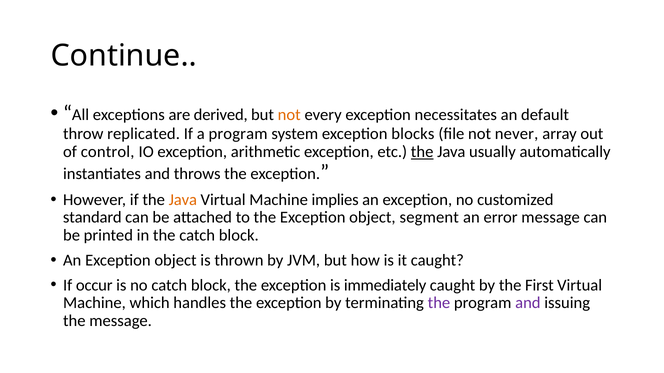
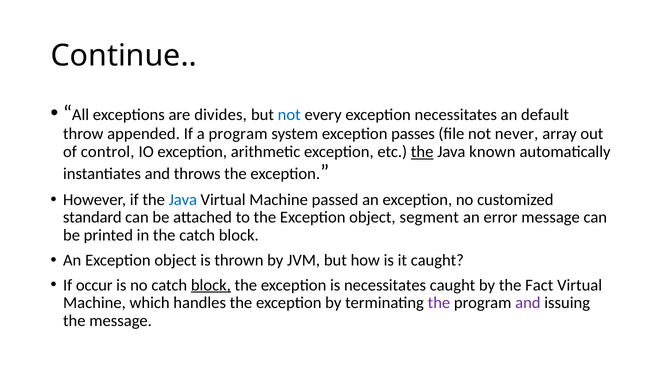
derived: derived -> divides
not at (289, 115) colour: orange -> blue
replicated: replicated -> appended
blocks: blocks -> passes
usually: usually -> known
Java at (183, 200) colour: orange -> blue
implies: implies -> passed
block at (211, 285) underline: none -> present
is immediately: immediately -> necessitates
First: First -> Fact
